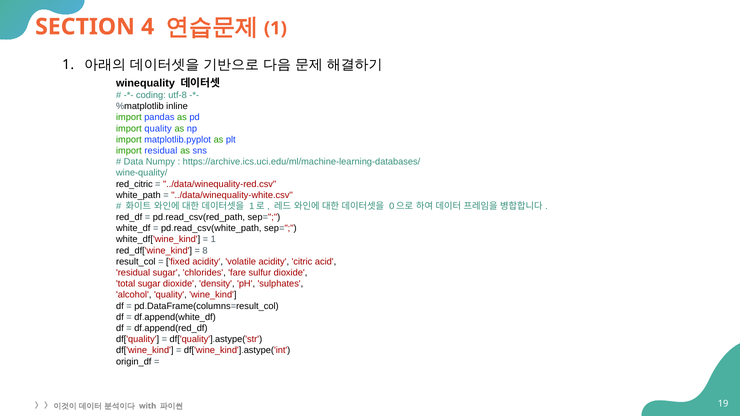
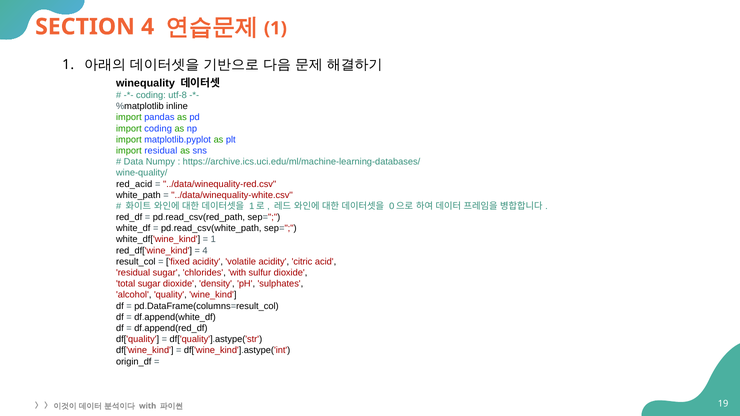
import quality: quality -> coding
red_citric: red_citric -> red_acid
8 at (205, 251): 8 -> 4
chlorides fare: fare -> with
